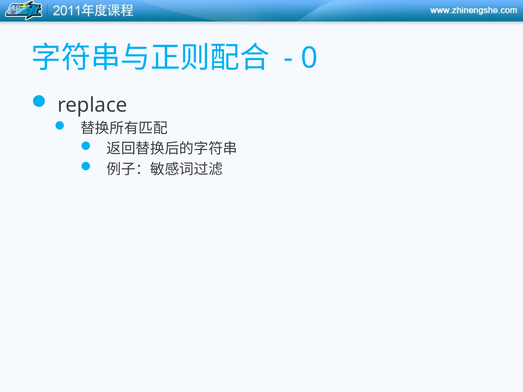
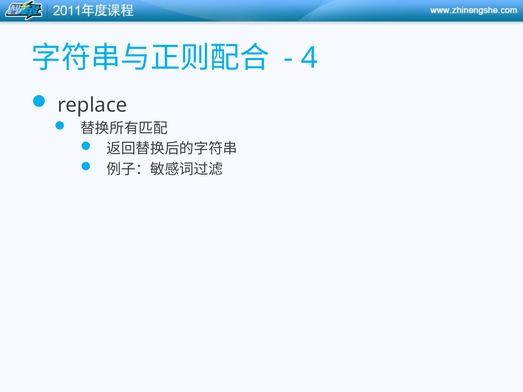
0: 0 -> 4
